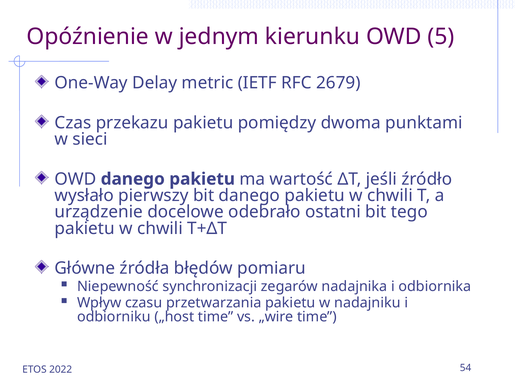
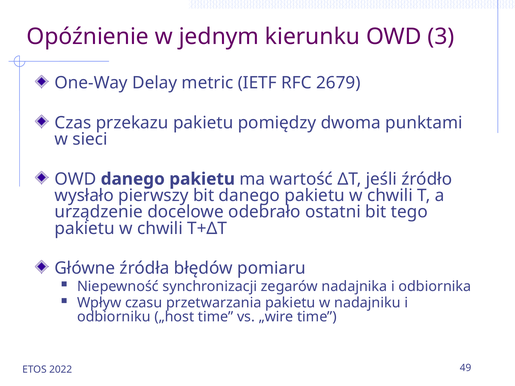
5: 5 -> 3
54: 54 -> 49
